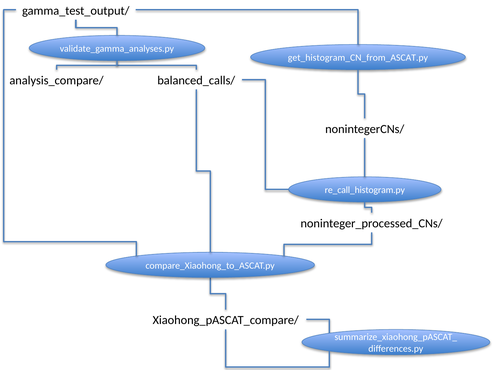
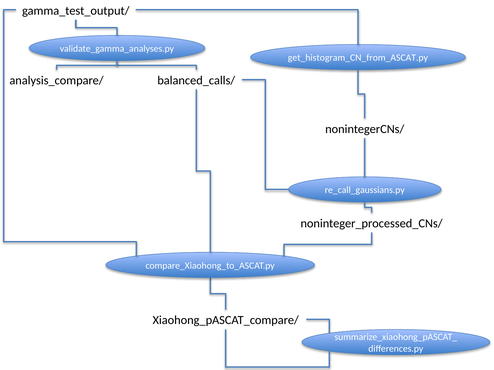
re_call_histogram.py: re_call_histogram.py -> re_call_gaussians.py
